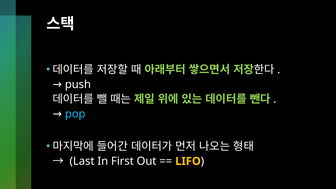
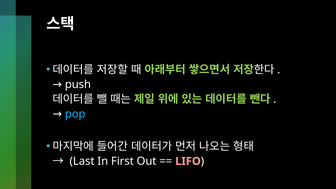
LIFO colour: yellow -> pink
